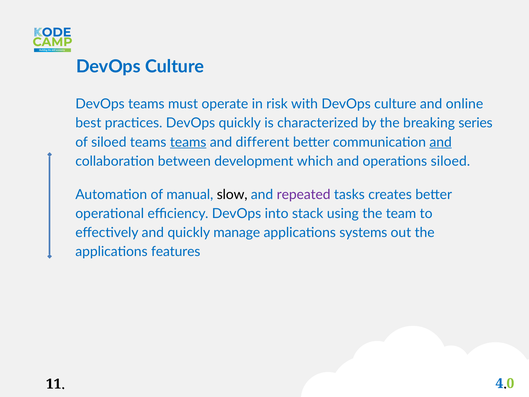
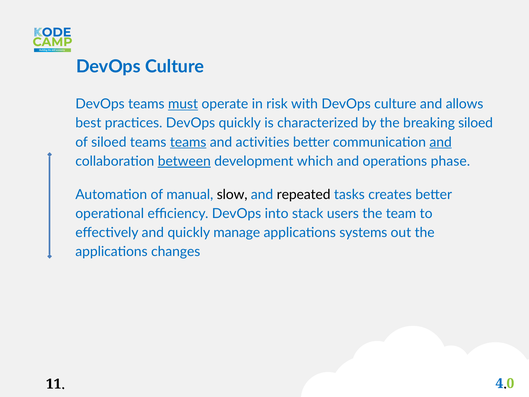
must underline: none -> present
online: online -> allows
breaking series: series -> siloed
different: different -> activities
between underline: none -> present
operations siloed: siloed -> phase
repeated colour: purple -> black
using: using -> users
features: features -> changes
